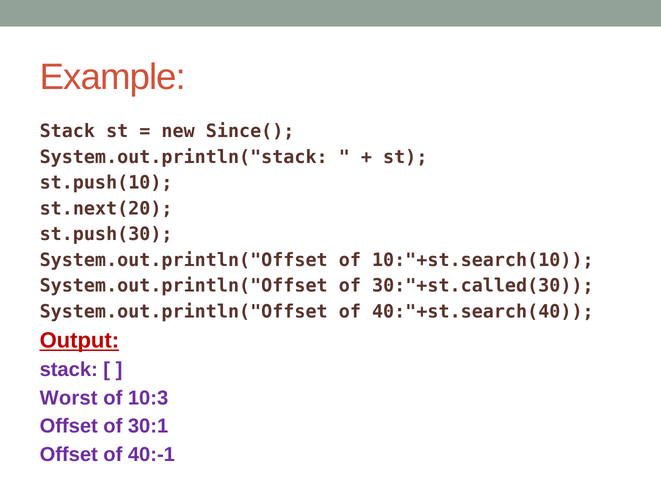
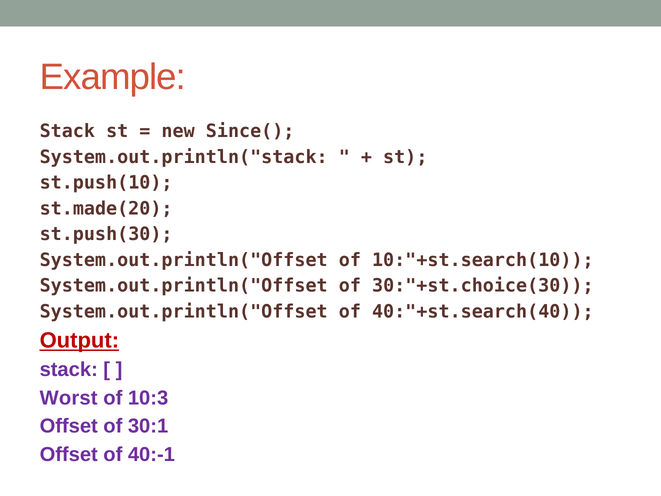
st.next(20: st.next(20 -> st.made(20
30:"+st.called(30: 30:"+st.called(30 -> 30:"+st.choice(30
